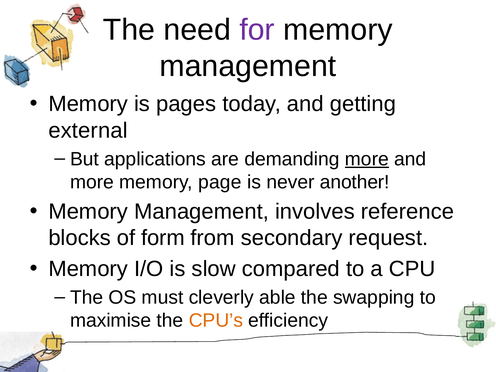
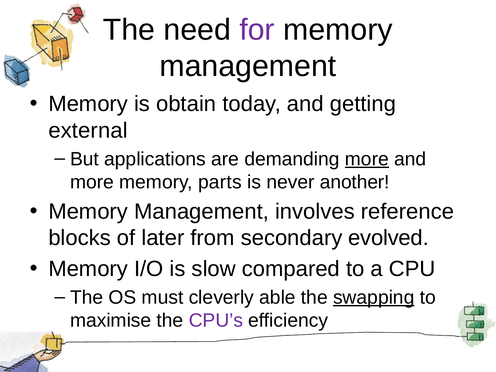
pages: pages -> obtain
page: page -> parts
form: form -> later
request: request -> evolved
swapping underline: none -> present
CPU’s colour: orange -> purple
